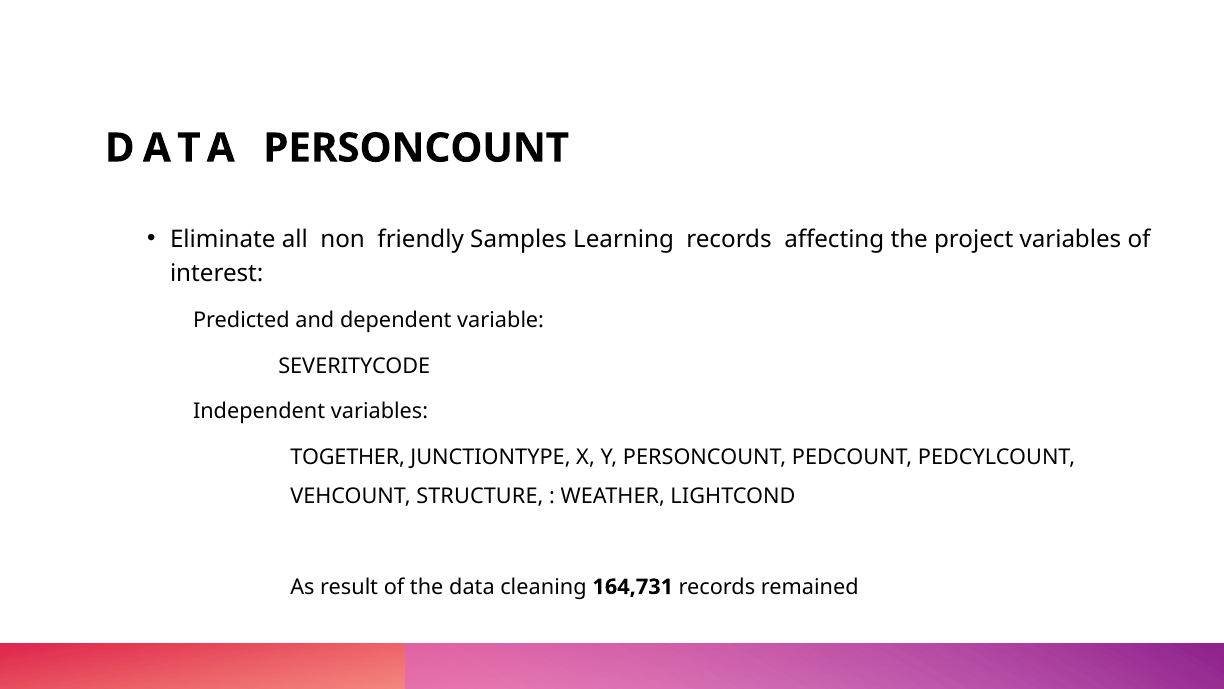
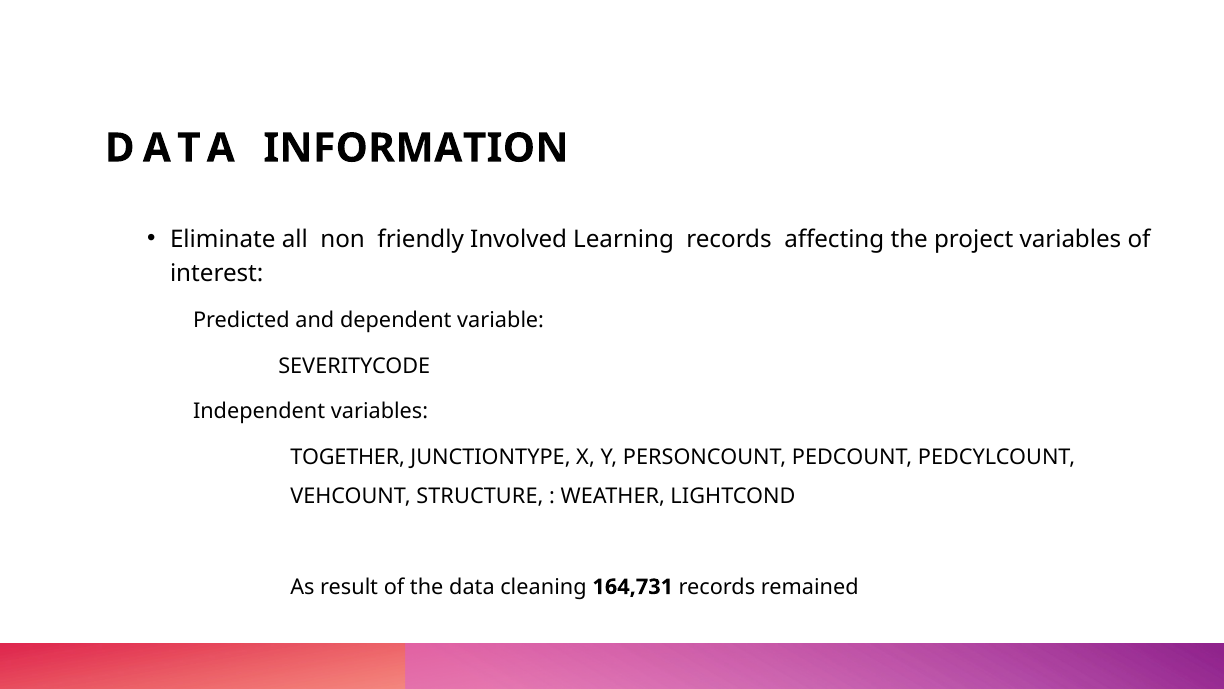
DATA PERSONCOUNT: PERSONCOUNT -> INFORMATION
Samples: Samples -> Involved
